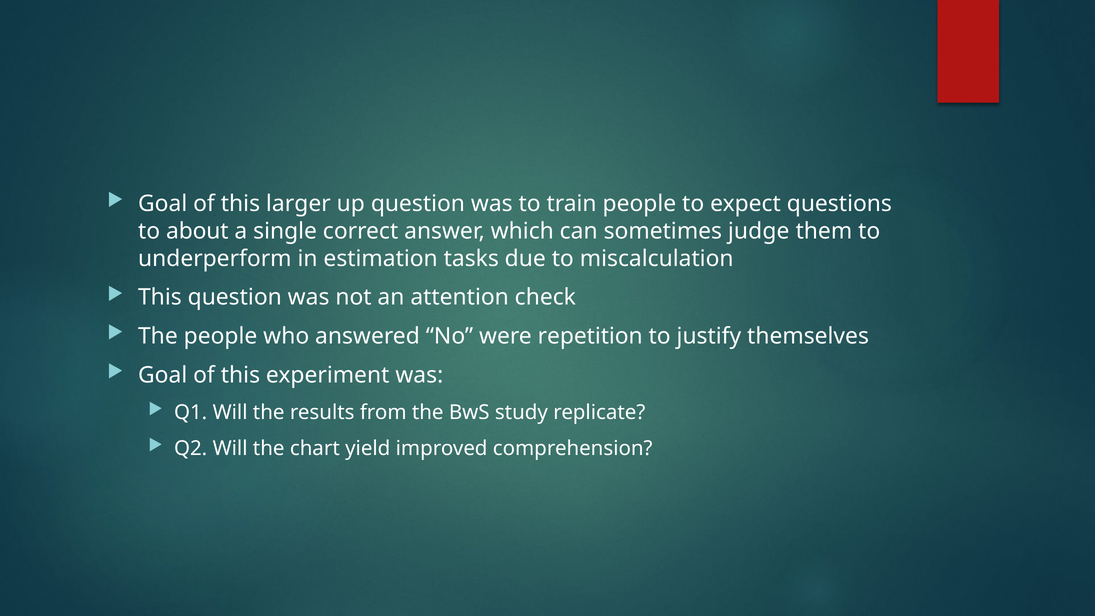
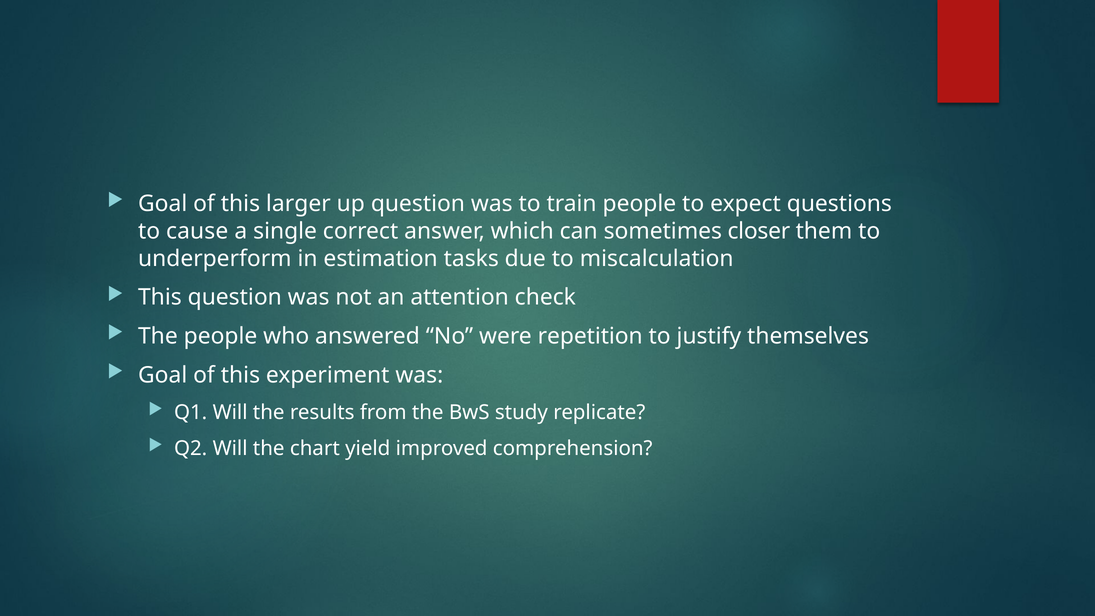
about: about -> cause
judge: judge -> closer
